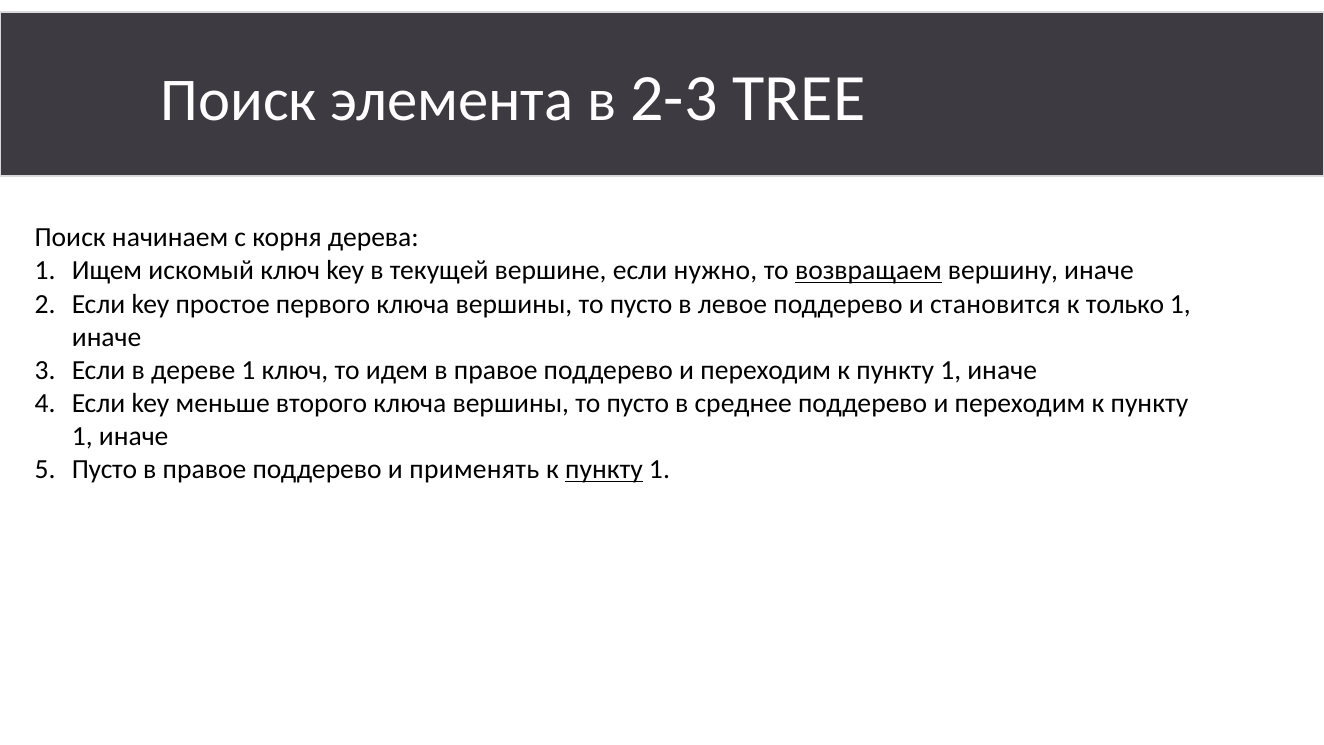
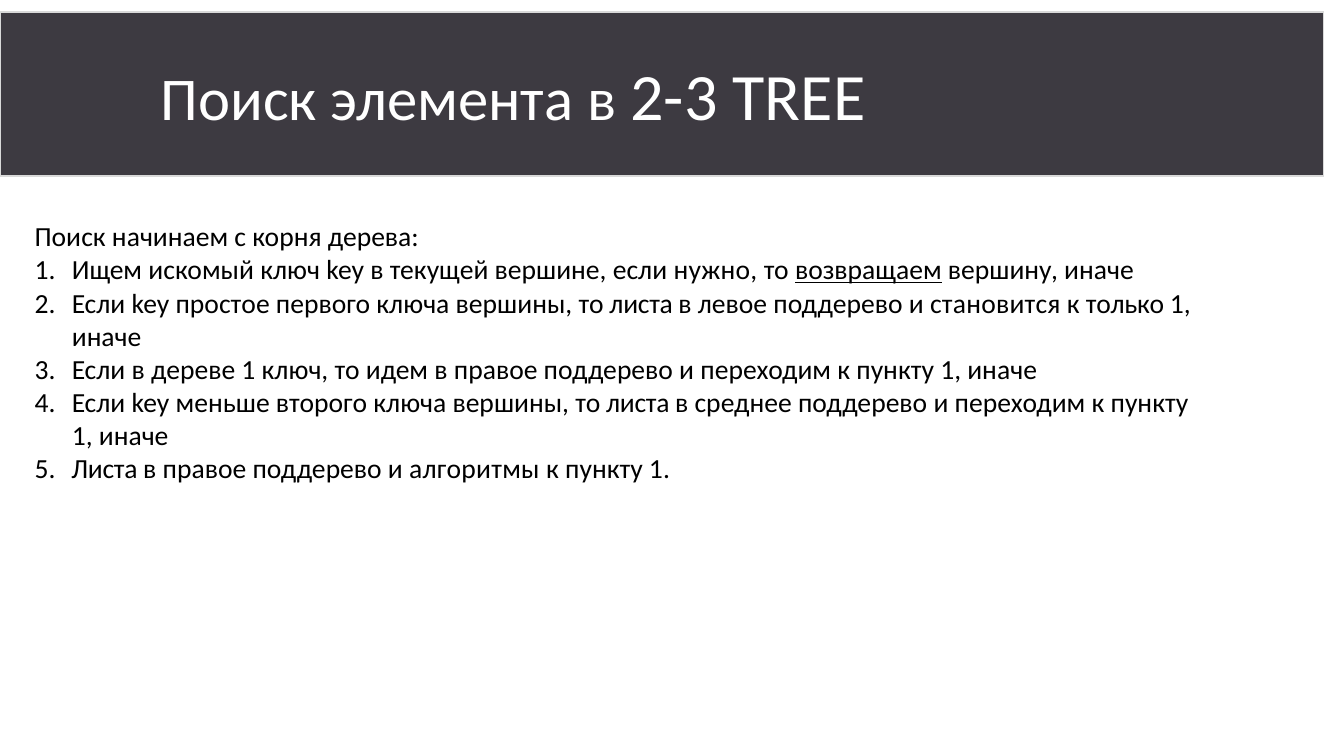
пусто at (641, 304): пусто -> листа
пусто at (638, 403): пусто -> листа
Пусто at (104, 469): Пусто -> Листа
применять: применять -> алгоритмы
пункту at (604, 469) underline: present -> none
